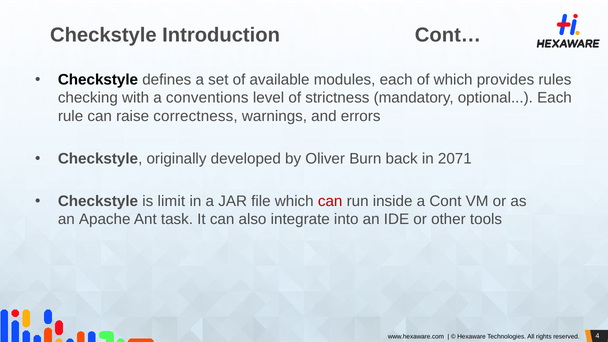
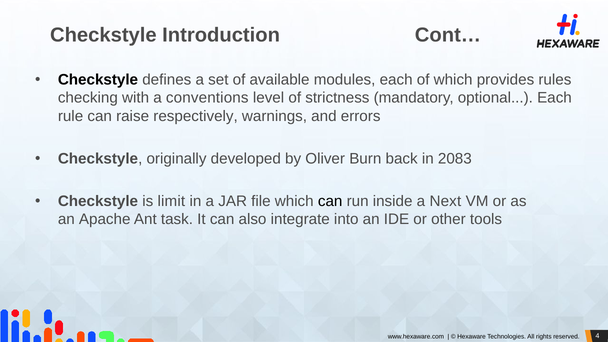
correctness: correctness -> respectively
2071: 2071 -> 2083
can at (330, 201) colour: red -> black
Cont: Cont -> Next
